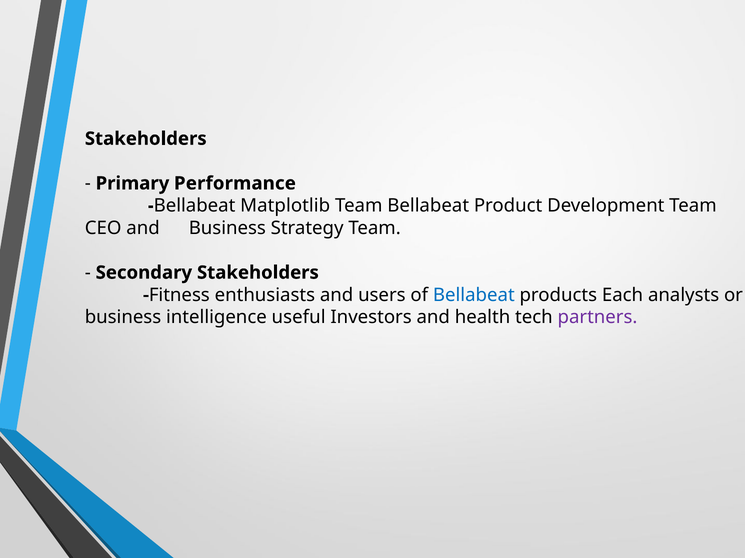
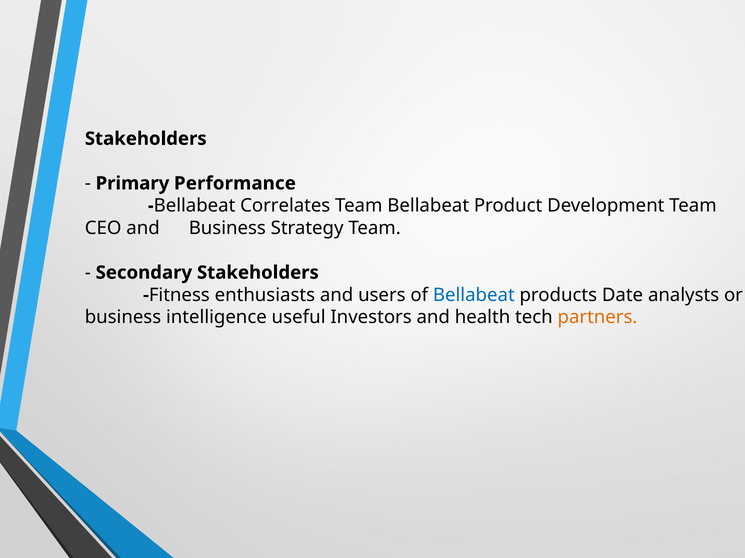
Matplotlib: Matplotlib -> Correlates
Each: Each -> Date
partners colour: purple -> orange
